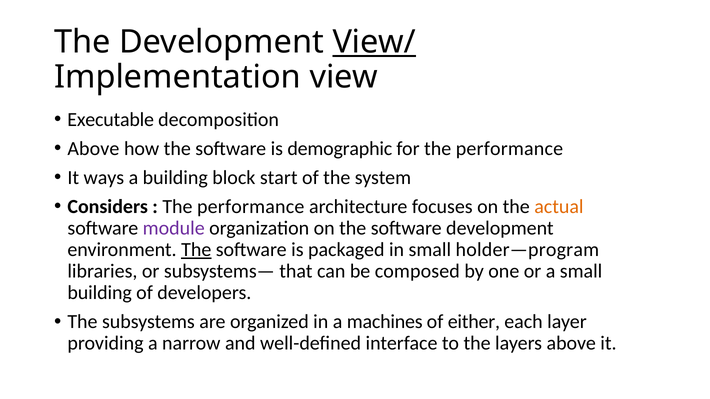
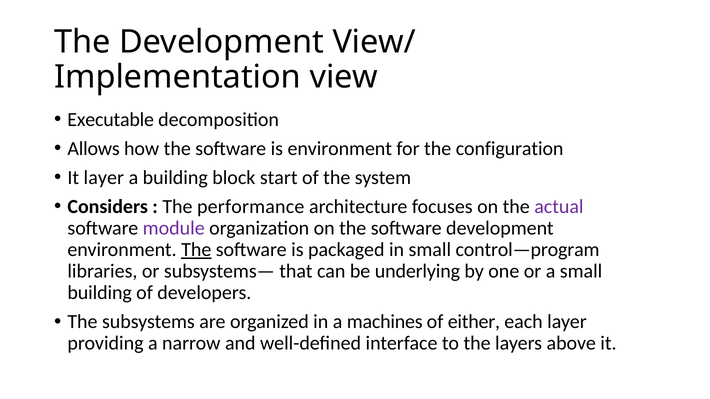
View/ underline: present -> none
Above at (93, 149): Above -> Allows
is demographic: demographic -> environment
for the performance: performance -> configuration
It ways: ways -> layer
actual colour: orange -> purple
holder—program: holder—program -> control—program
composed: composed -> underlying
